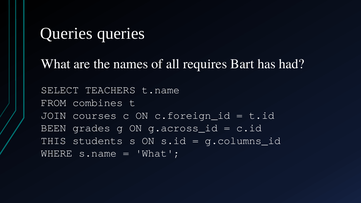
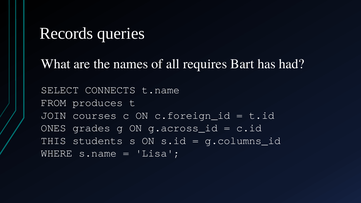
Queries at (66, 34): Queries -> Records
TEACHERS: TEACHERS -> CONNECTS
combines: combines -> produces
BEEN: BEEN -> ONES
What at (158, 153): What -> Lisa
